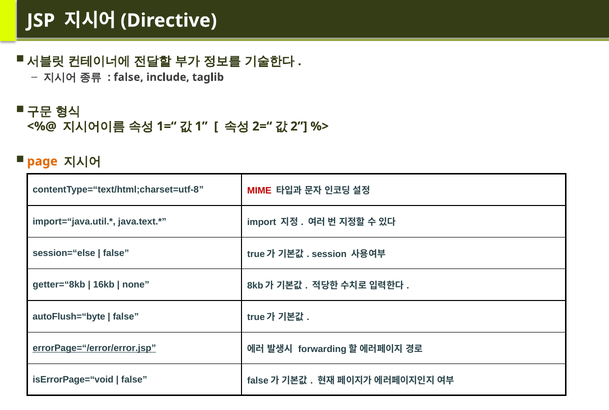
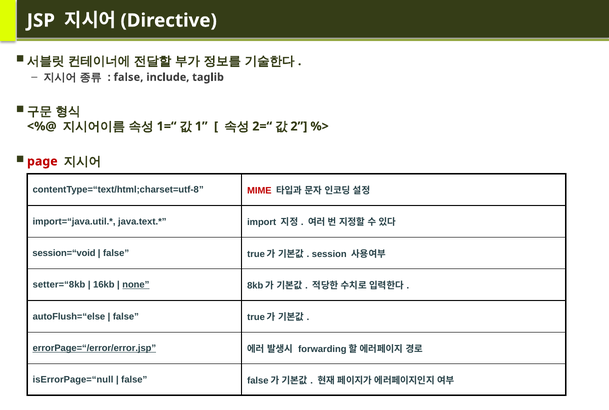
page colour: orange -> red
session=“else: session=“else -> session=“void
getter=“8kb: getter=“8kb -> setter=“8kb
none underline: none -> present
autoFlush=“byte: autoFlush=“byte -> autoFlush=“else
isErrorPage=“void: isErrorPage=“void -> isErrorPage=“null
